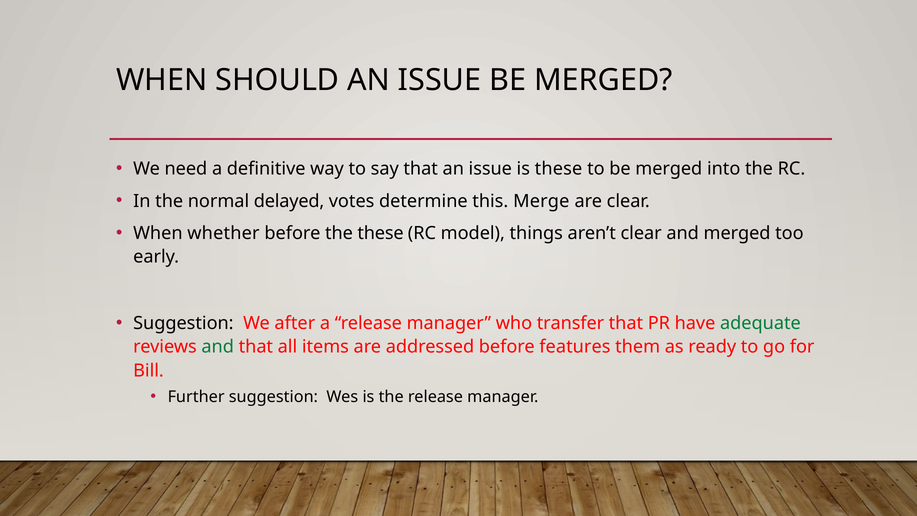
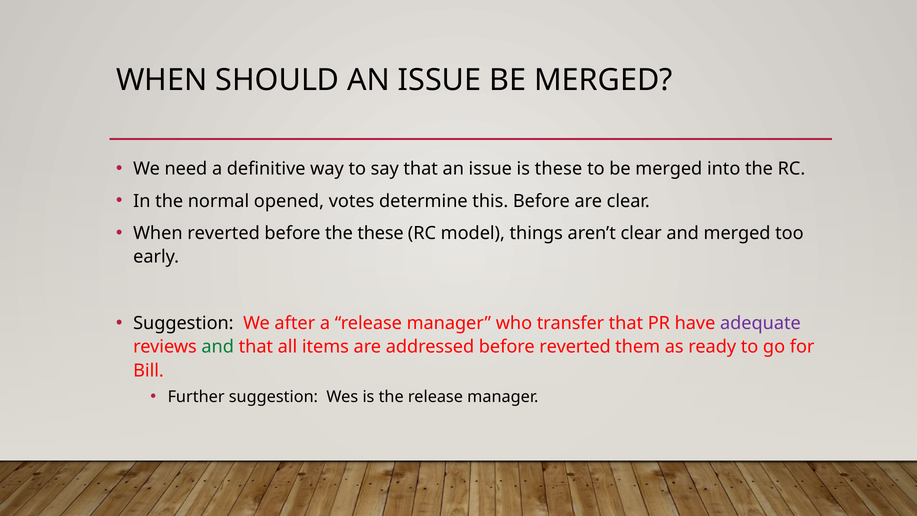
delayed: delayed -> opened
this Merge: Merge -> Before
When whether: whether -> reverted
adequate colour: green -> purple
before features: features -> reverted
